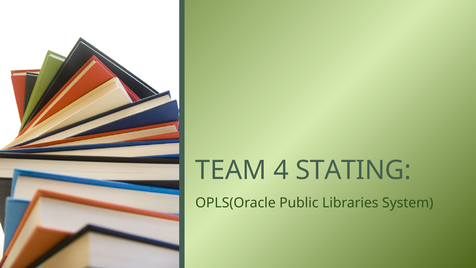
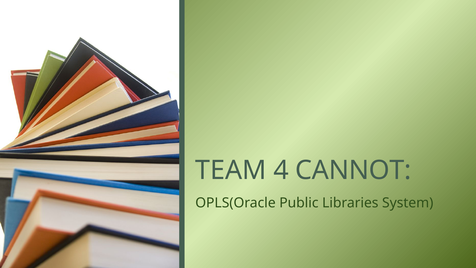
STATING: STATING -> CANNOT
